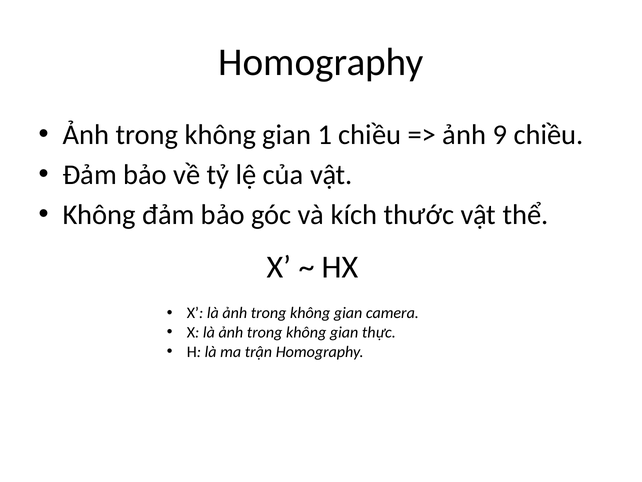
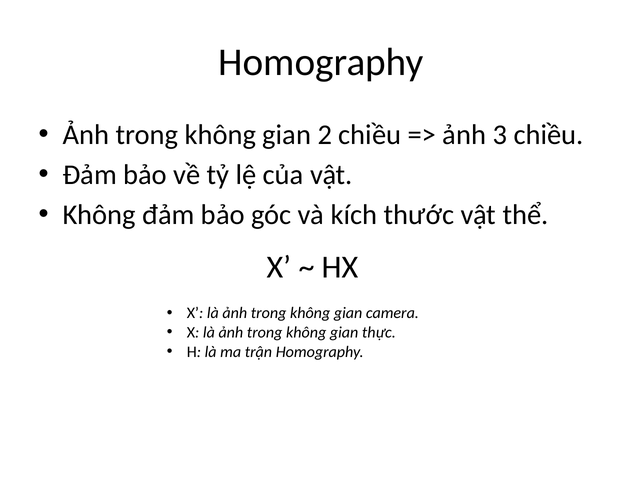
1: 1 -> 2
9: 9 -> 3
